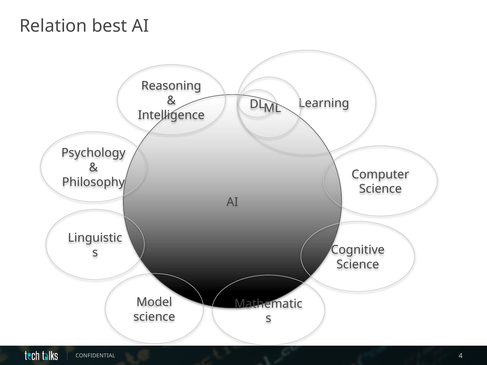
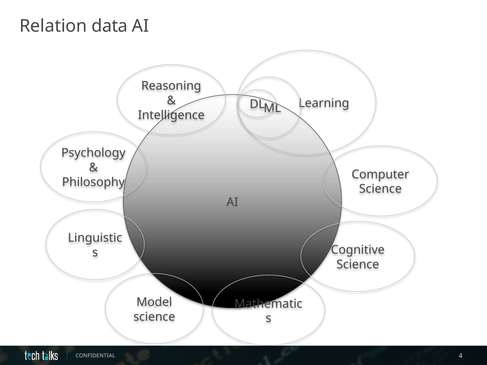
best: best -> data
